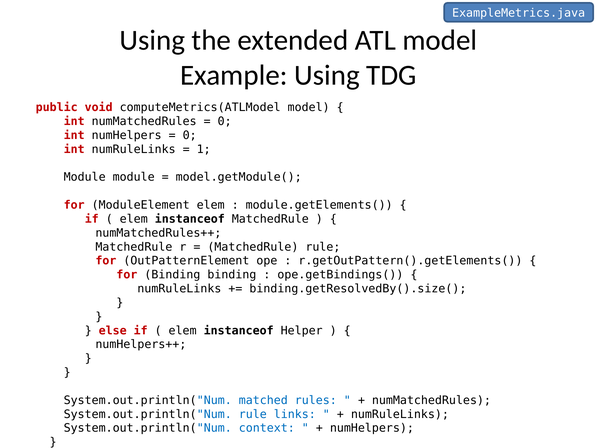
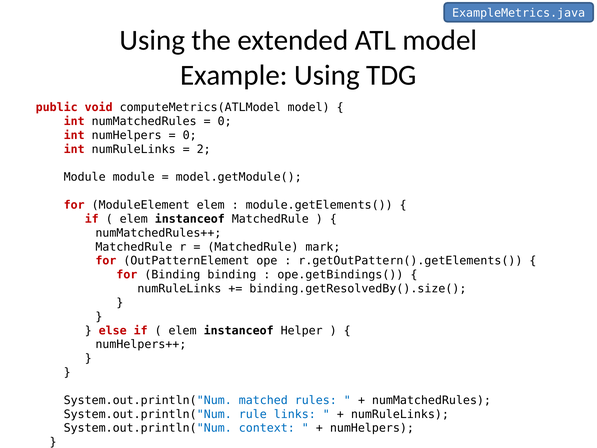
1: 1 -> 2
MatchedRule rule: rule -> mark
